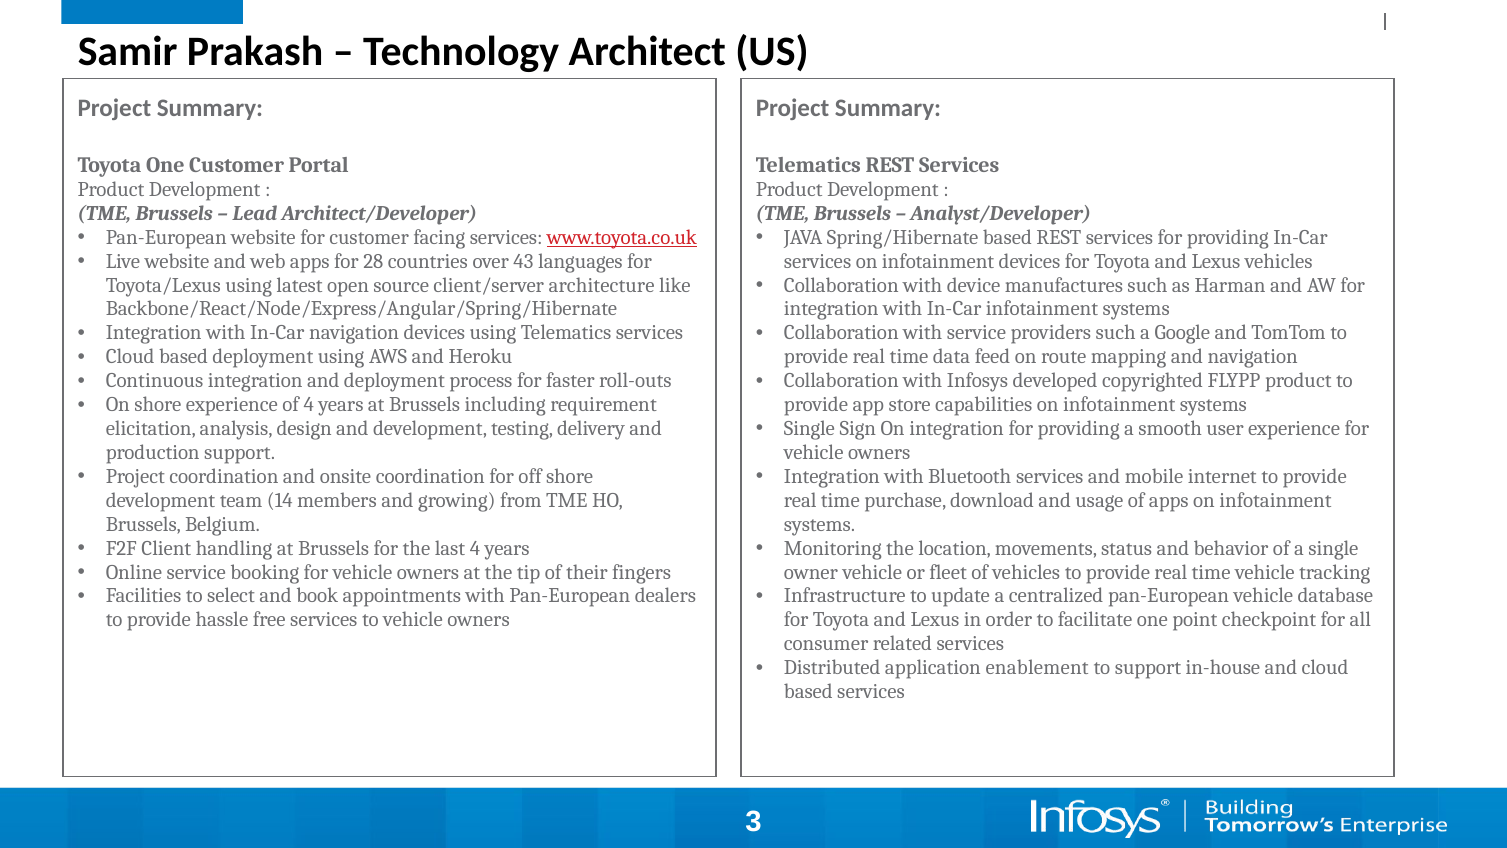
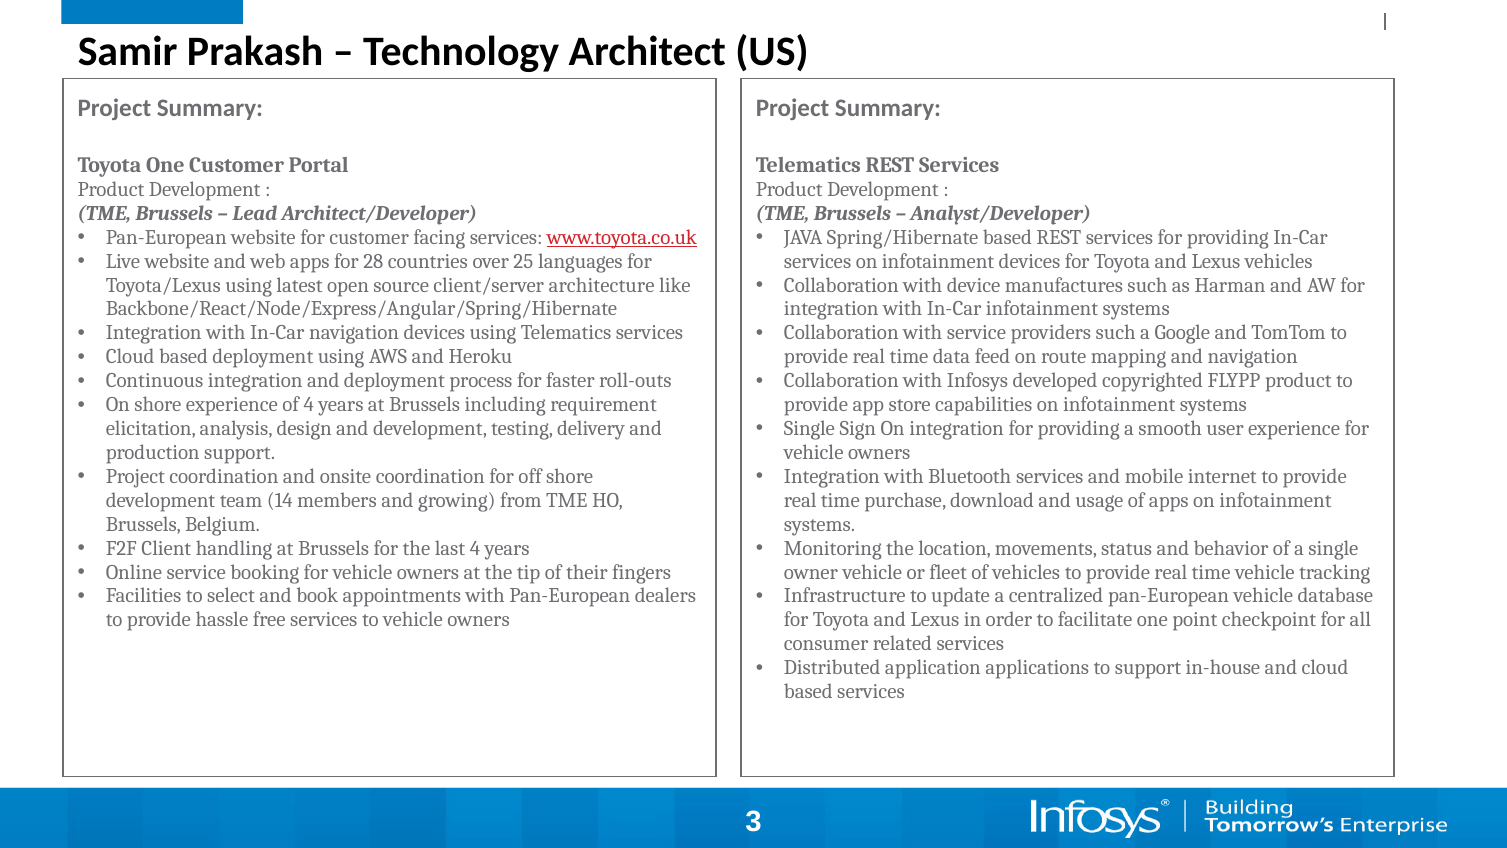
43: 43 -> 25
enablement: enablement -> applications
